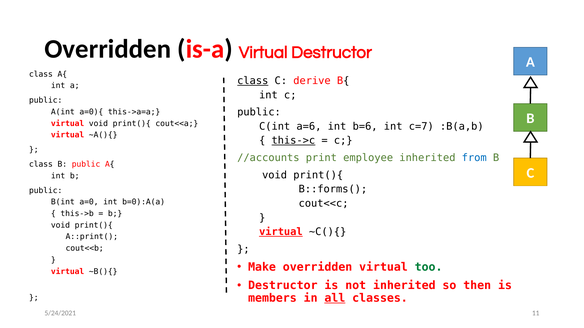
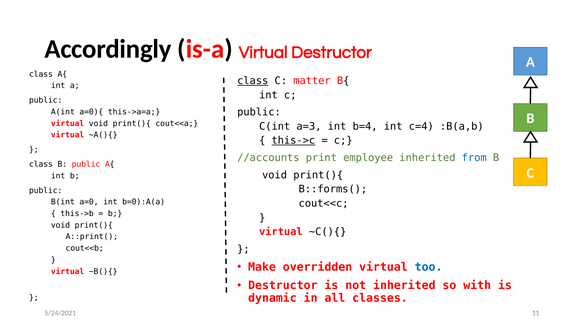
Overridden at (108, 49): Overridden -> Accordingly
derive: derive -> matter
a=6: a=6 -> a=3
b=6: b=6 -> b=4
c=7: c=7 -> c=4
virtual at (281, 232) underline: present -> none
too colour: green -> blue
then: then -> with
members: members -> dynamic
all underline: present -> none
